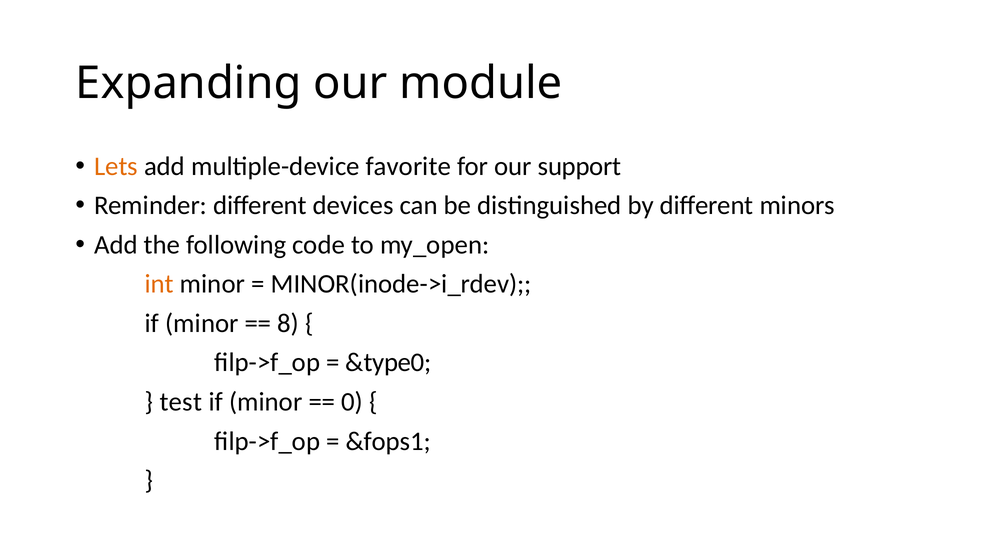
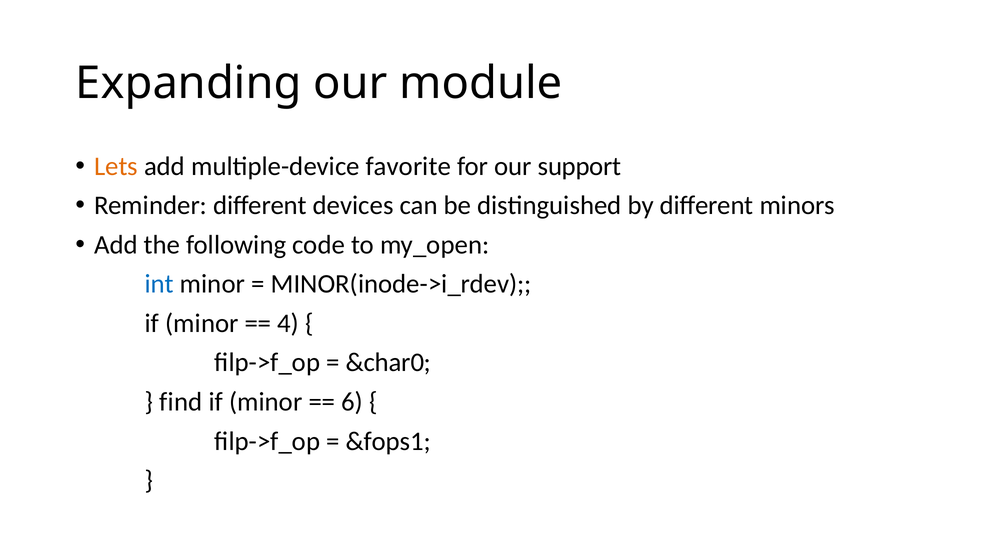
int colour: orange -> blue
8: 8 -> 4
&type0: &type0 -> &char0
test: test -> find
0: 0 -> 6
